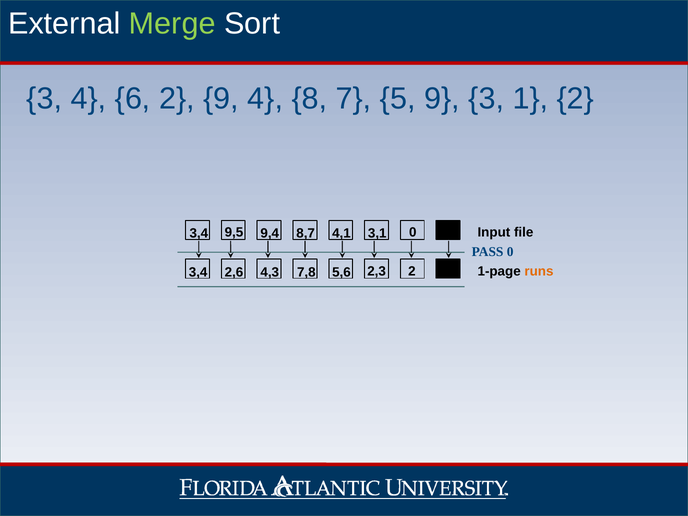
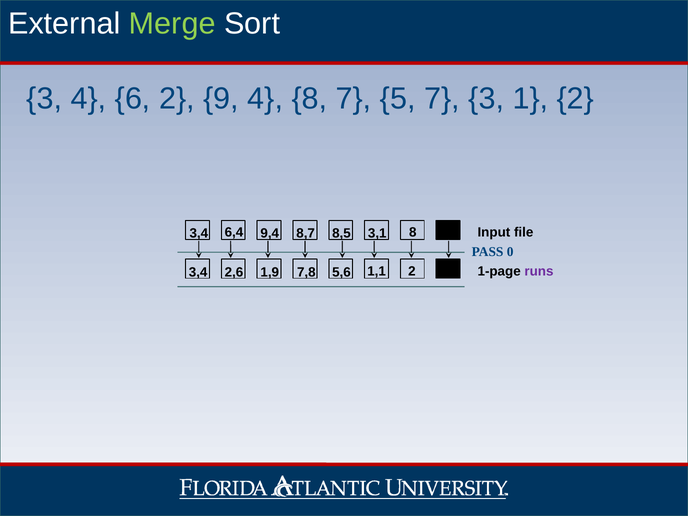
5 9: 9 -> 7
9,5: 9,5 -> 6,4
4,1: 4,1 -> 8,5
3,1 0: 0 -> 8
runs colour: orange -> purple
4,3: 4,3 -> 1,9
2,3: 2,3 -> 1,1
